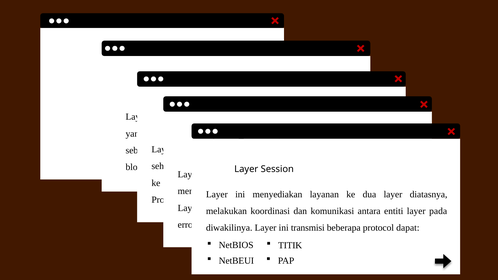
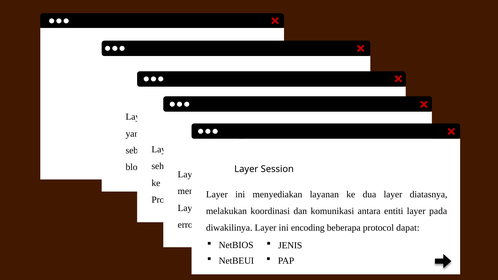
transmisi: transmisi -> encoding
TITIK at (290, 246): TITIK -> JENIS
